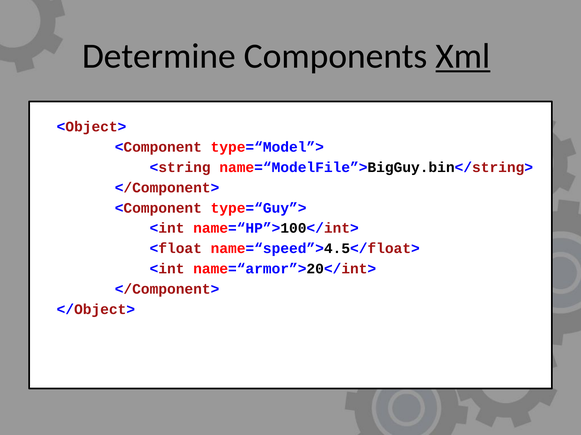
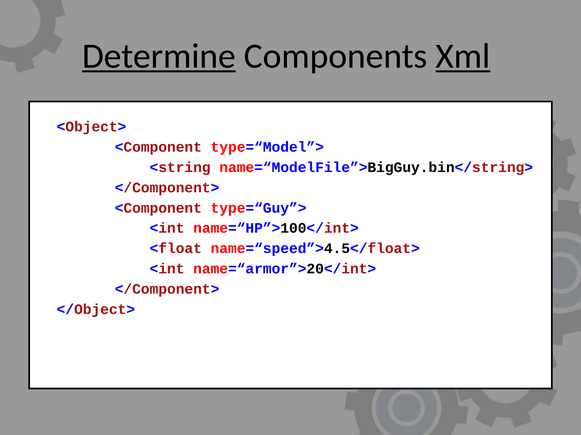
Determine underline: none -> present
